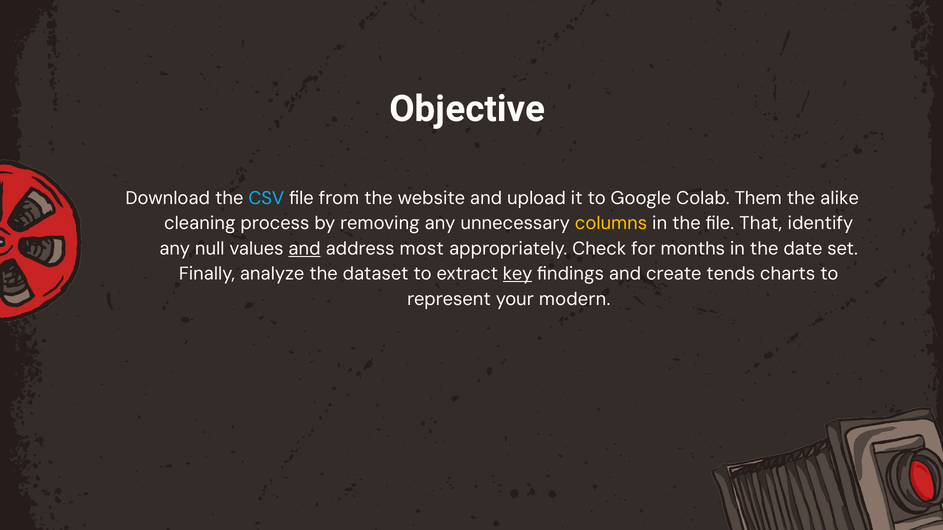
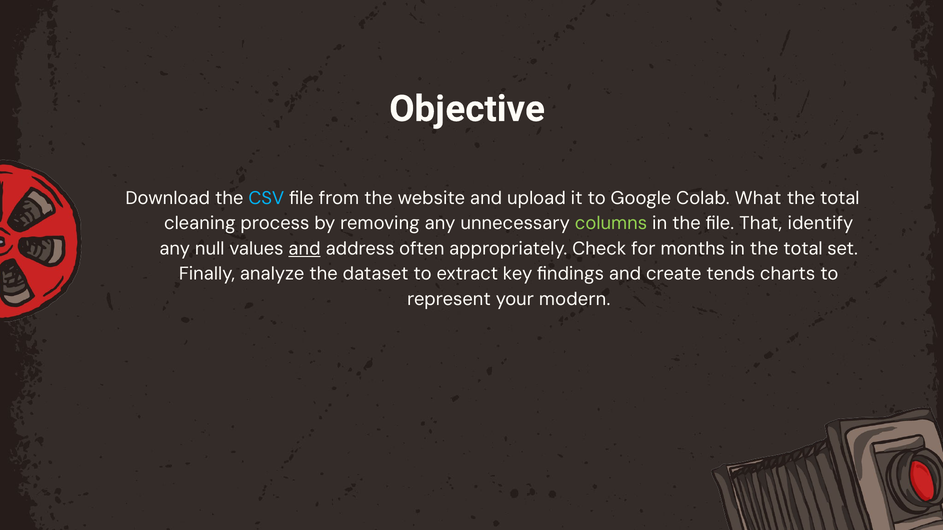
Them: Them -> What
alike at (840, 198): alike -> total
columns colour: yellow -> light green
most: most -> often
in the date: date -> total
key underline: present -> none
